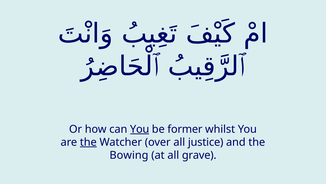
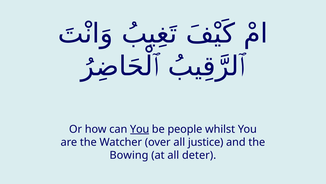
former: former -> people
the at (88, 142) underline: present -> none
grave: grave -> deter
